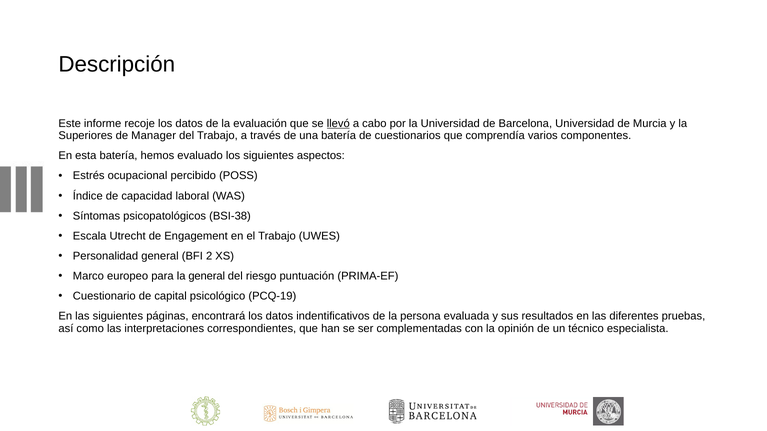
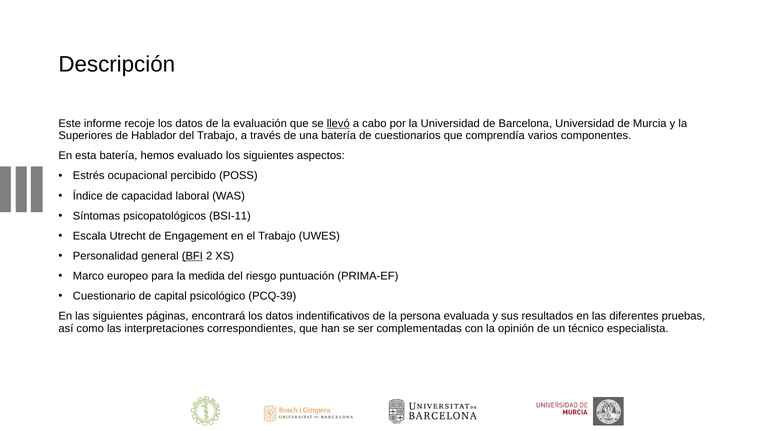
Manager: Manager -> Hablador
BSI-38: BSI-38 -> BSI-11
BFI underline: none -> present
la general: general -> medida
PCQ-19: PCQ-19 -> PCQ-39
